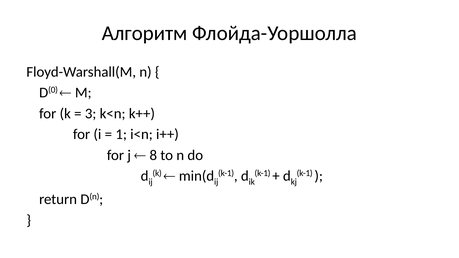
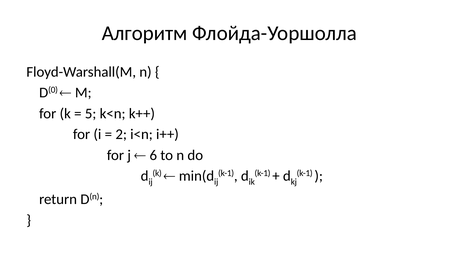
3: 3 -> 5
1: 1 -> 2
8: 8 -> 6
